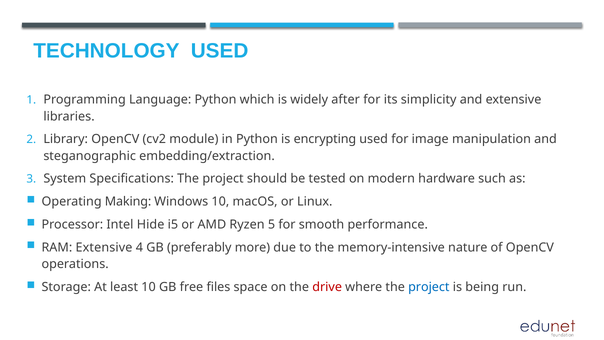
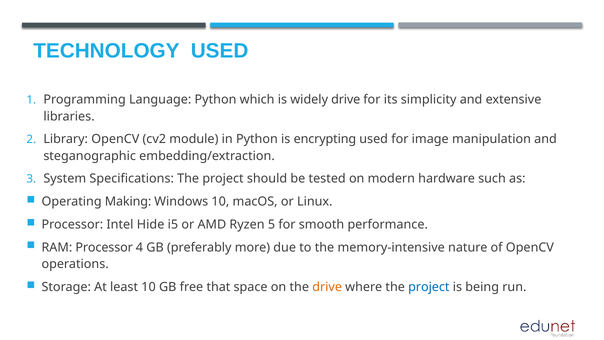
widely after: after -> drive
RAM Extensive: Extensive -> Processor
files: files -> that
drive at (327, 287) colour: red -> orange
